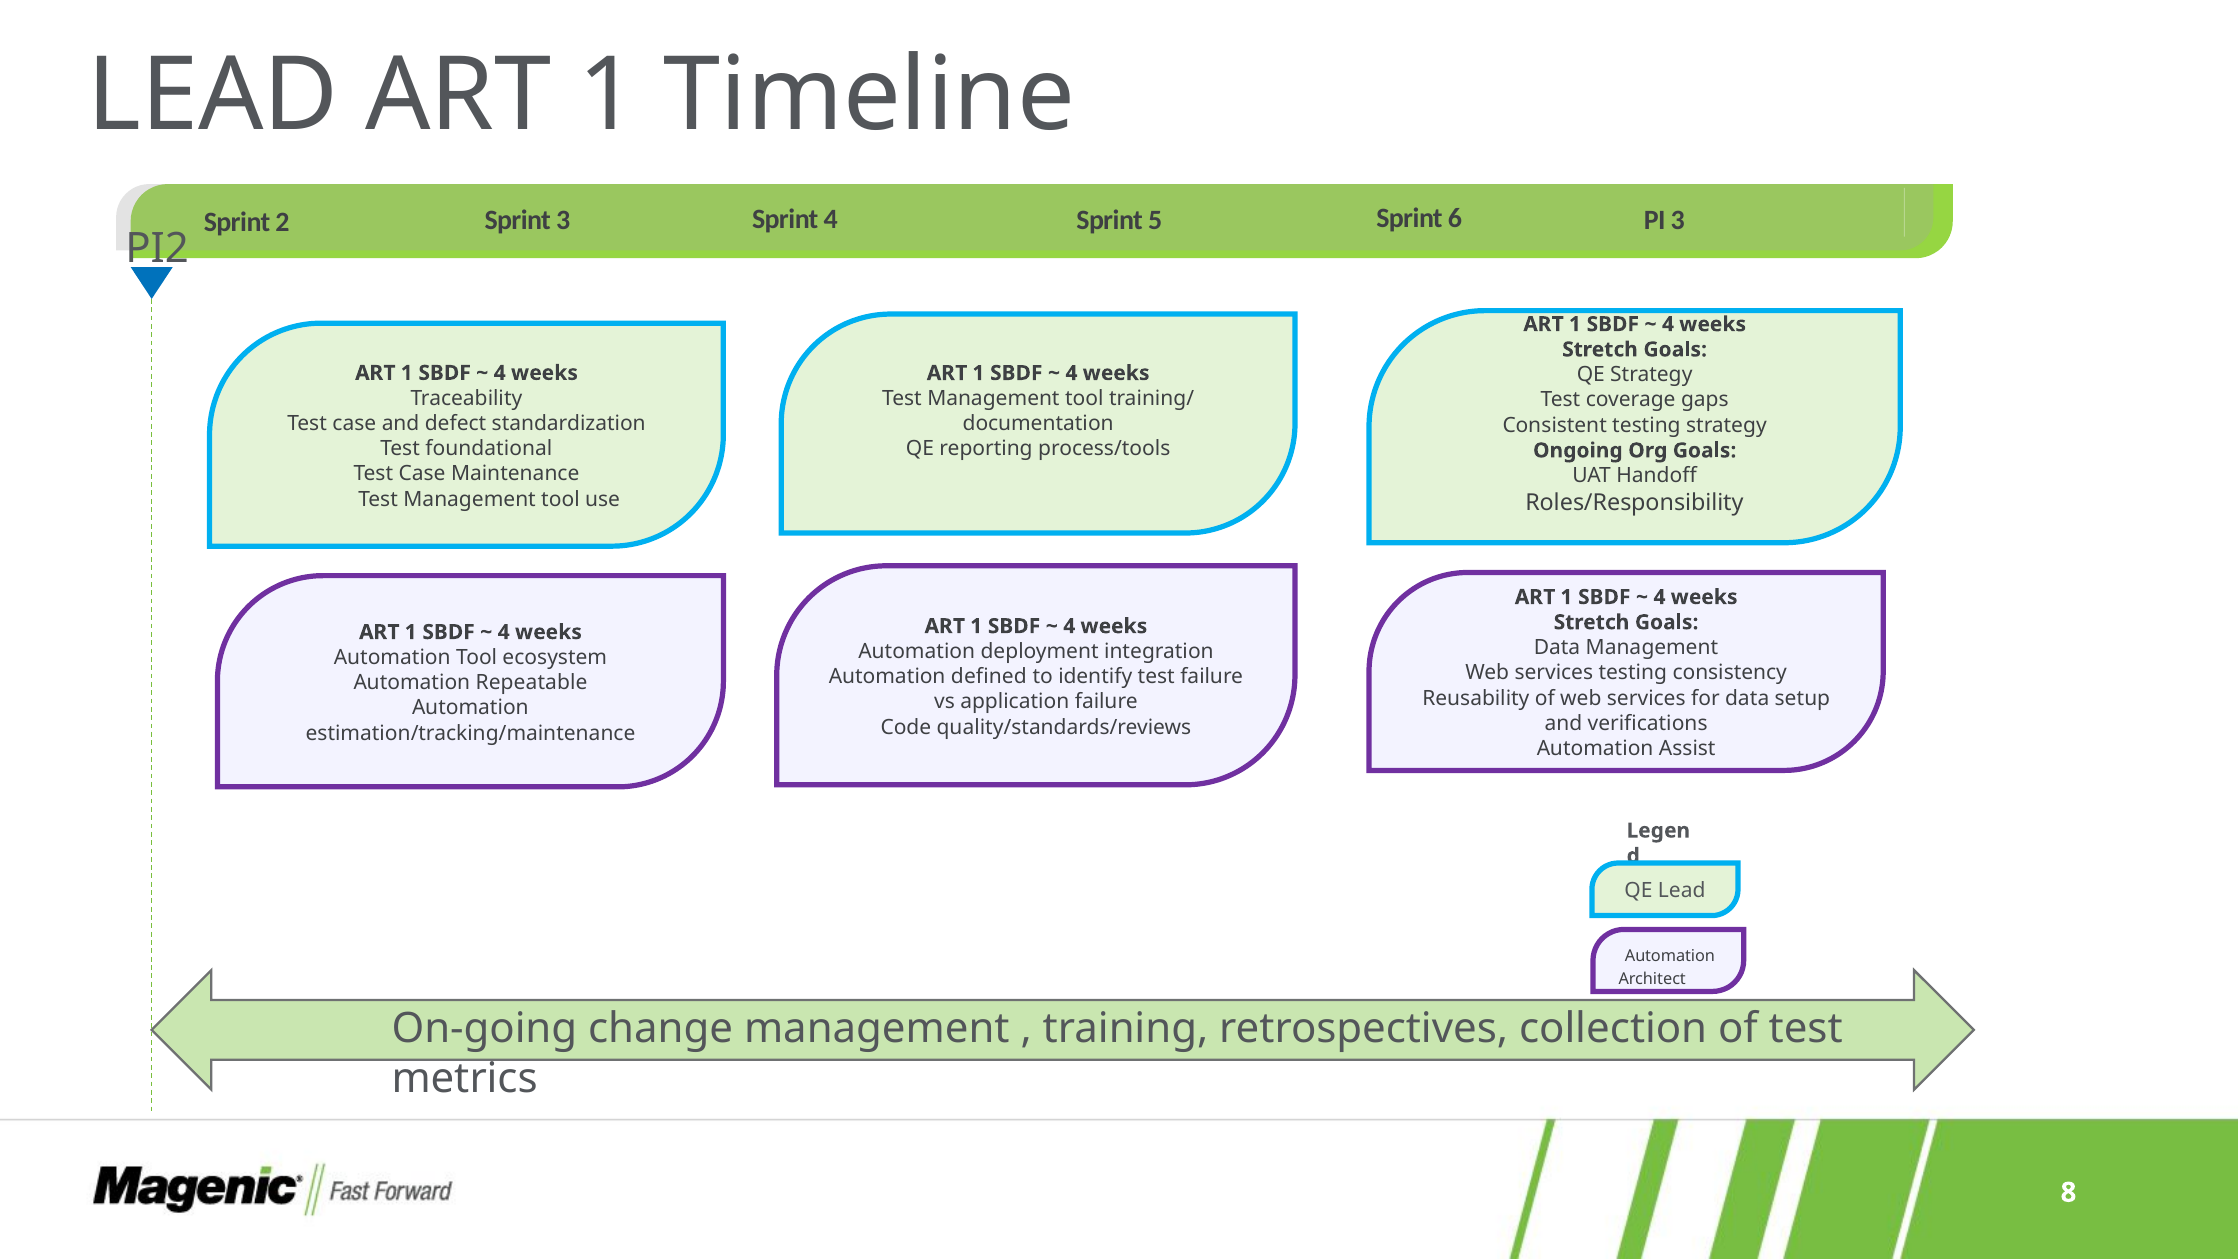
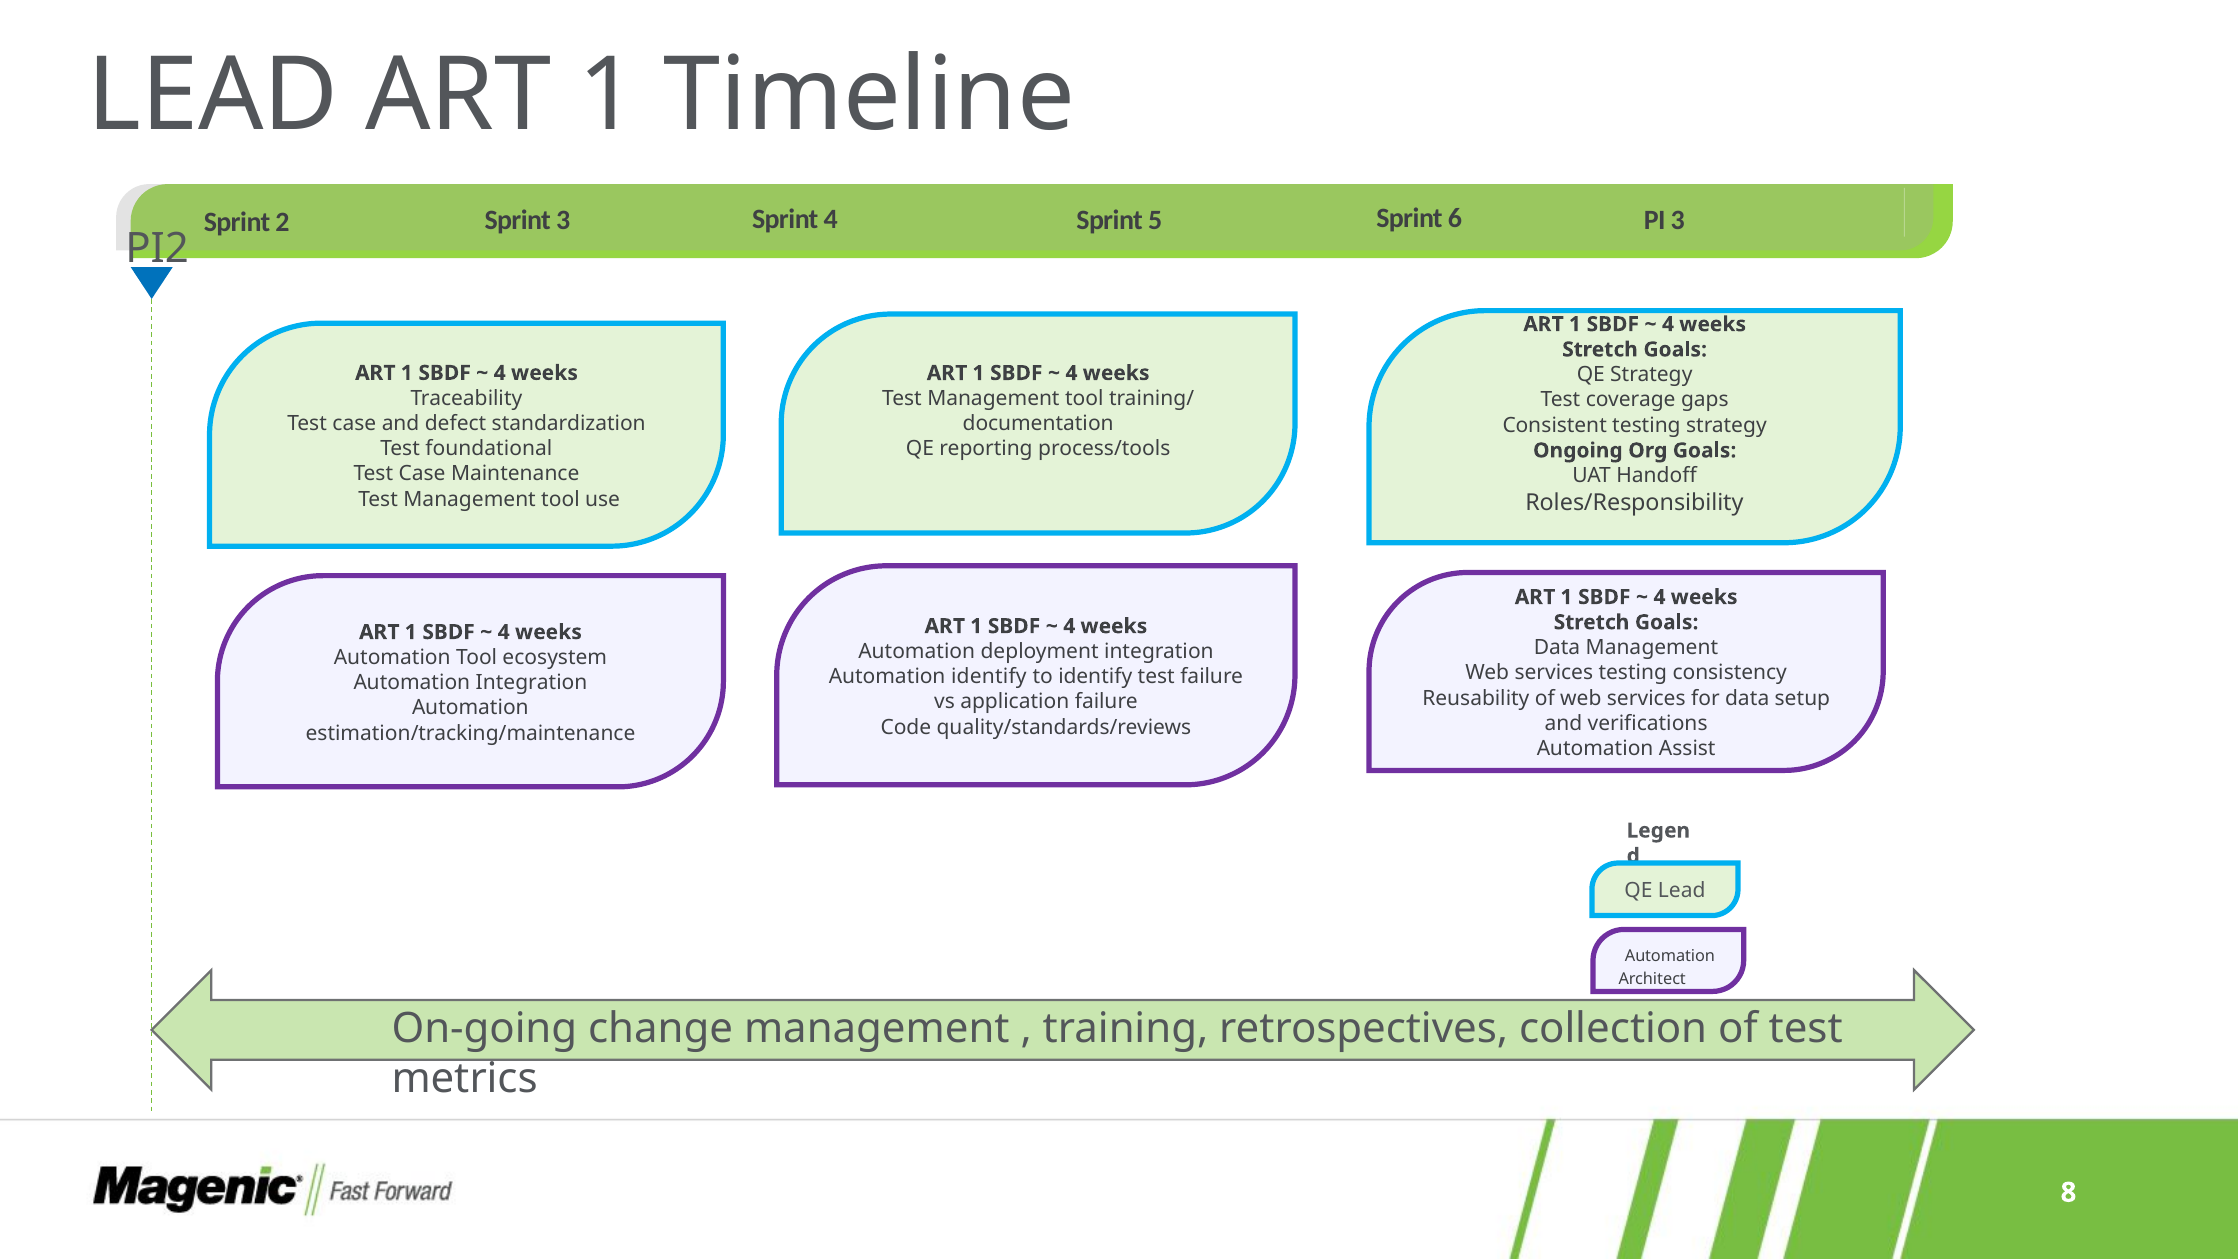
Automation defined: defined -> identify
Automation Repeatable: Repeatable -> Integration
